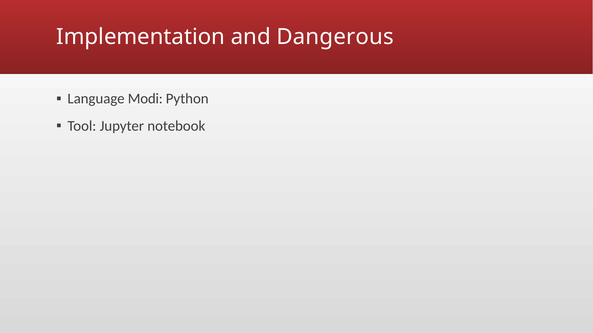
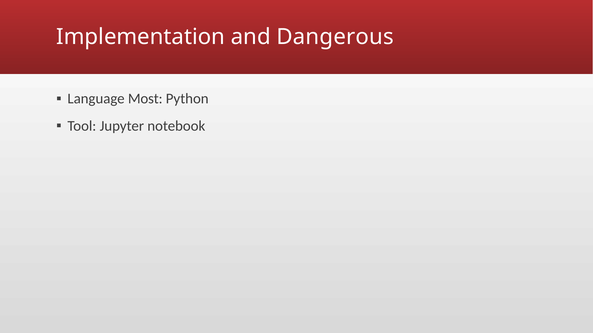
Modi: Modi -> Most
